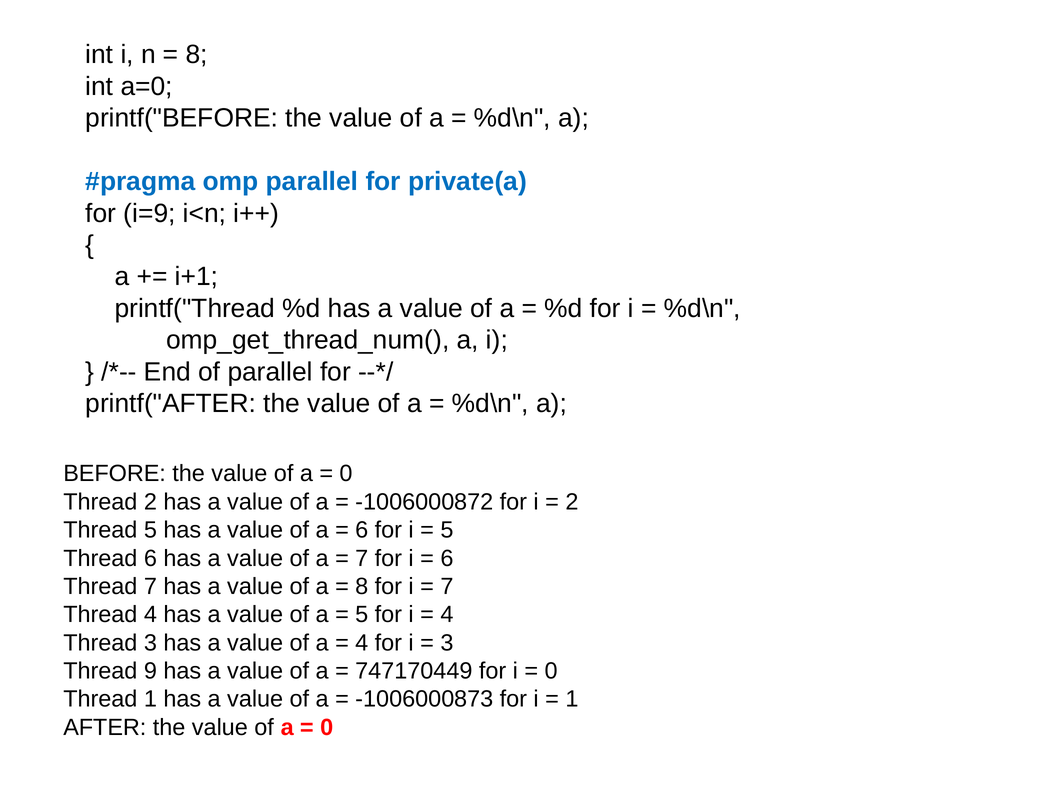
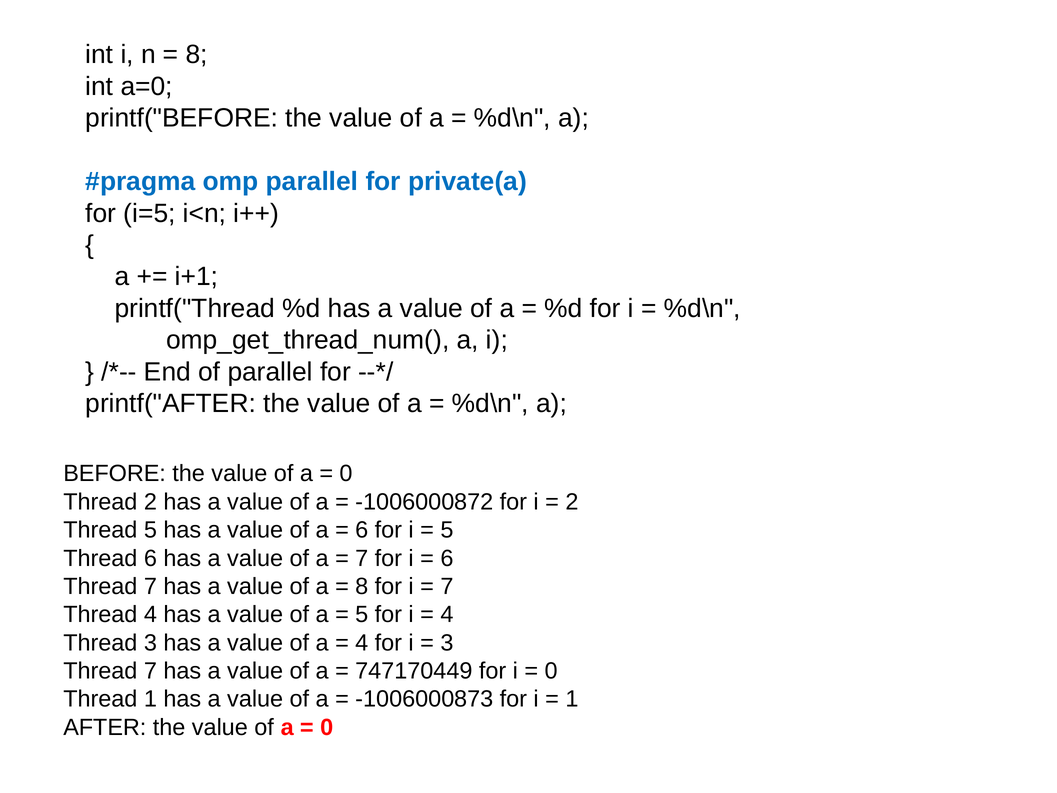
i=9: i=9 -> i=5
9 at (150, 671): 9 -> 7
